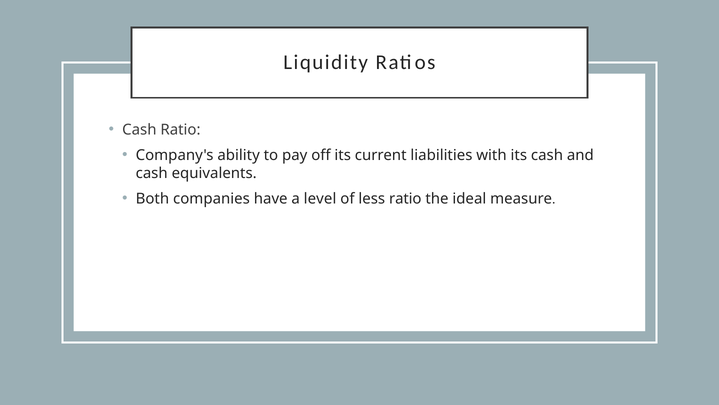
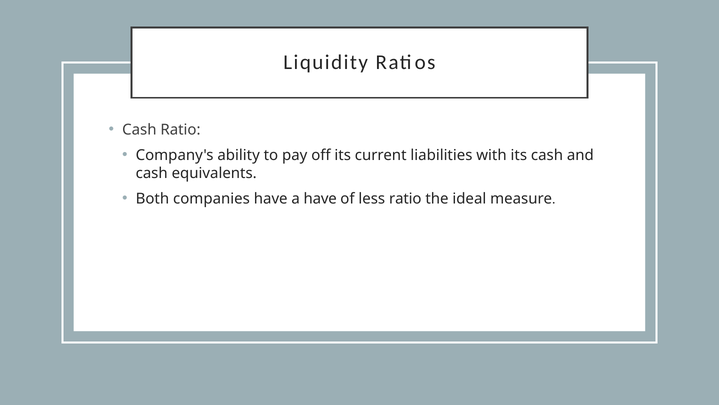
a level: level -> have
